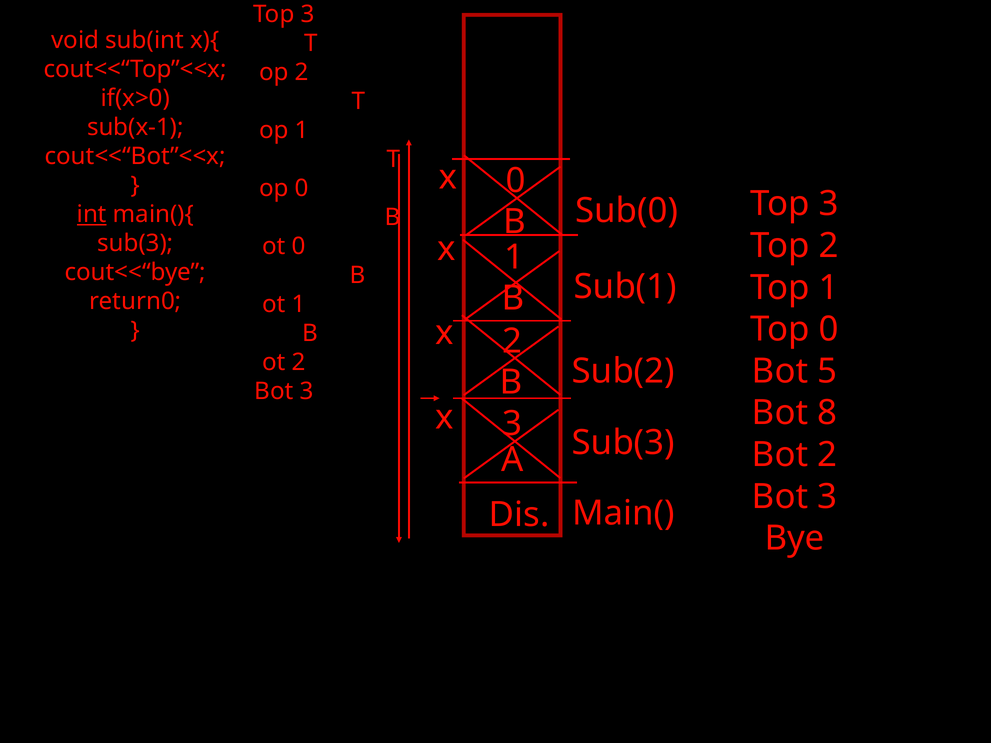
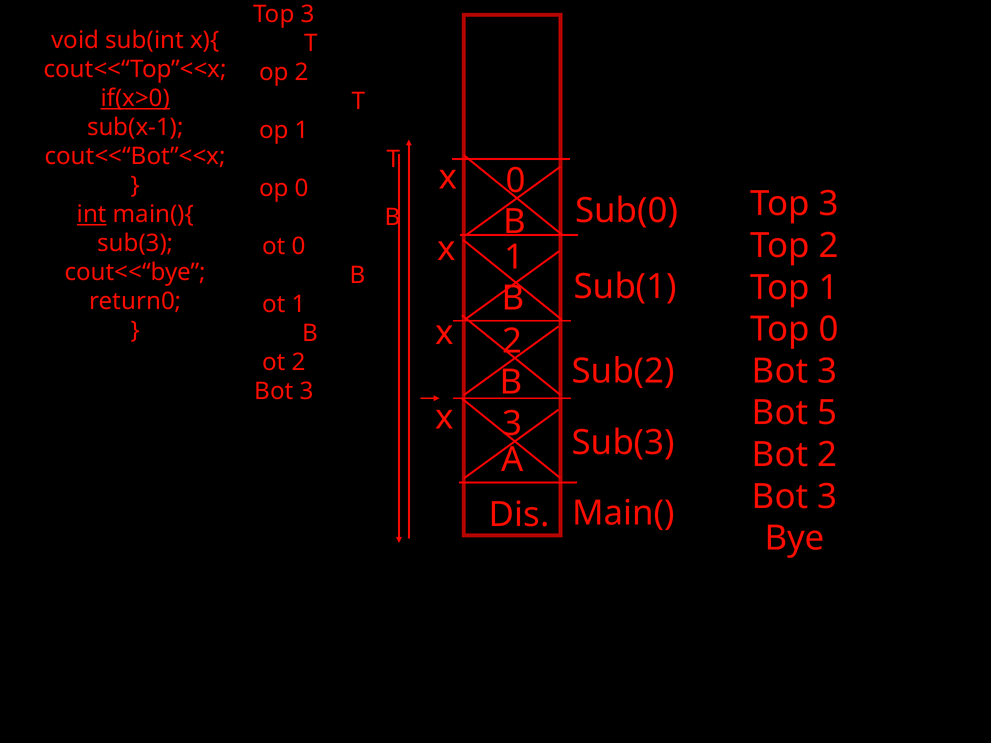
if(x>0 underline: none -> present
5 at (827, 371): 5 -> 3
8: 8 -> 5
